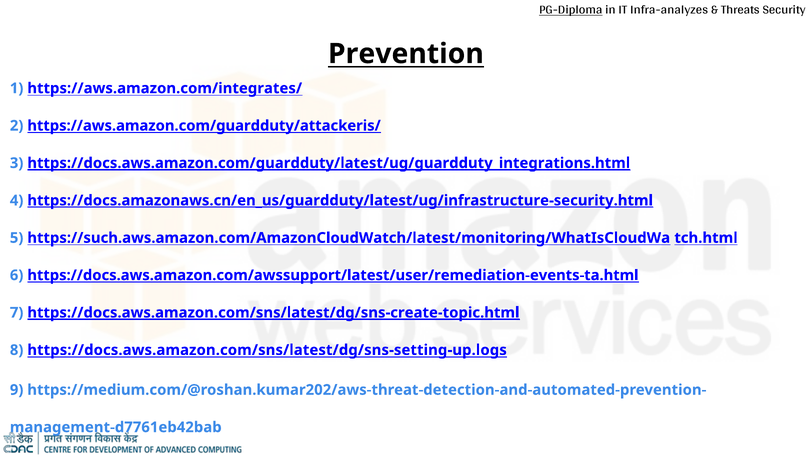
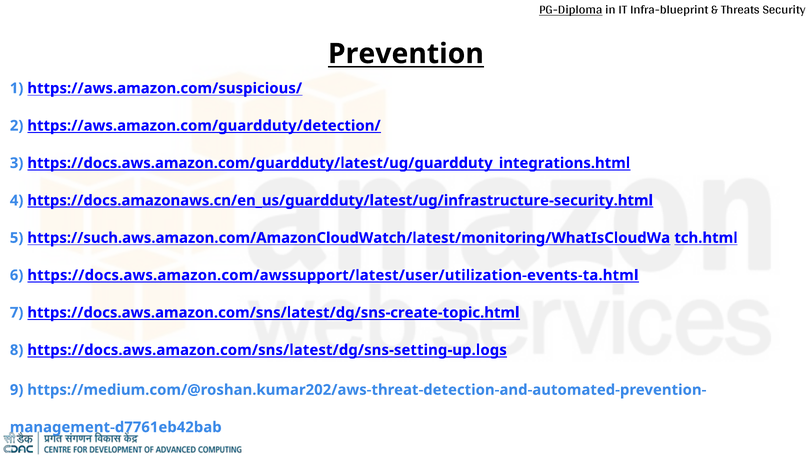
Infra-analyzes: Infra-analyzes -> Infra-blueprint
https://aws.amazon.com/integrates/: https://aws.amazon.com/integrates/ -> https://aws.amazon.com/suspicious/
https://aws.amazon.com/guardduty/attackeris/: https://aws.amazon.com/guardduty/attackeris/ -> https://aws.amazon.com/guardduty/detection/
https://docs.aws.amazon.com/guardduty/latest/ug/guardduty_integrations.html underline: present -> none
https://docs.aws.amazon.com/awssupport/latest/user/remediation-events-ta.html: https://docs.aws.amazon.com/awssupport/latest/user/remediation-events-ta.html -> https://docs.aws.amazon.com/awssupport/latest/user/utilization-events-ta.html
https://docs.aws.amazon.com/sns/latest/dg/sns-create-topic.html underline: present -> none
